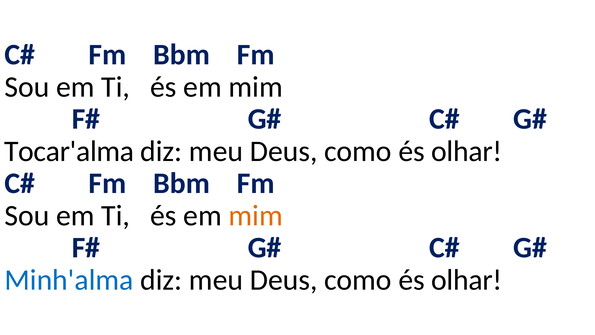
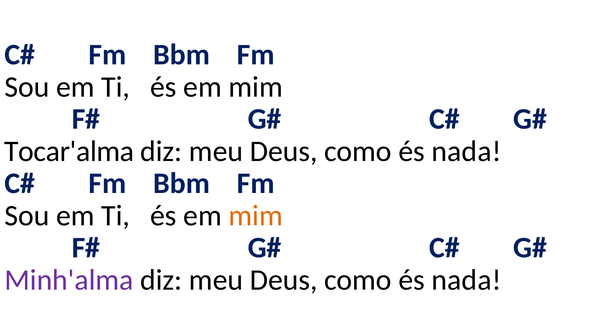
olhar at (467, 151): olhar -> nada
Minh'alma colour: blue -> purple
olhar at (467, 280): olhar -> nada
